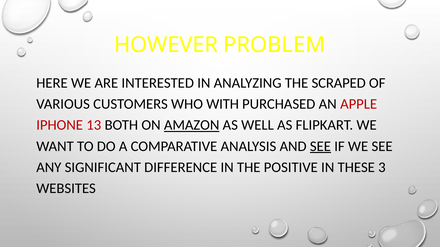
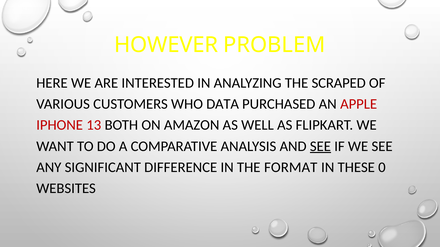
WITH: WITH -> DATA
AMAZON underline: present -> none
POSITIVE: POSITIVE -> FORMAT
3: 3 -> 0
